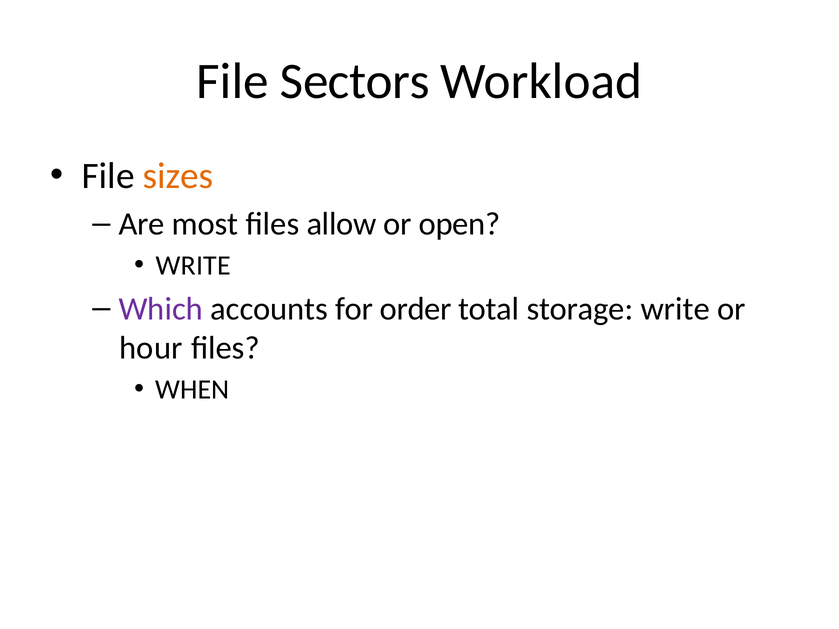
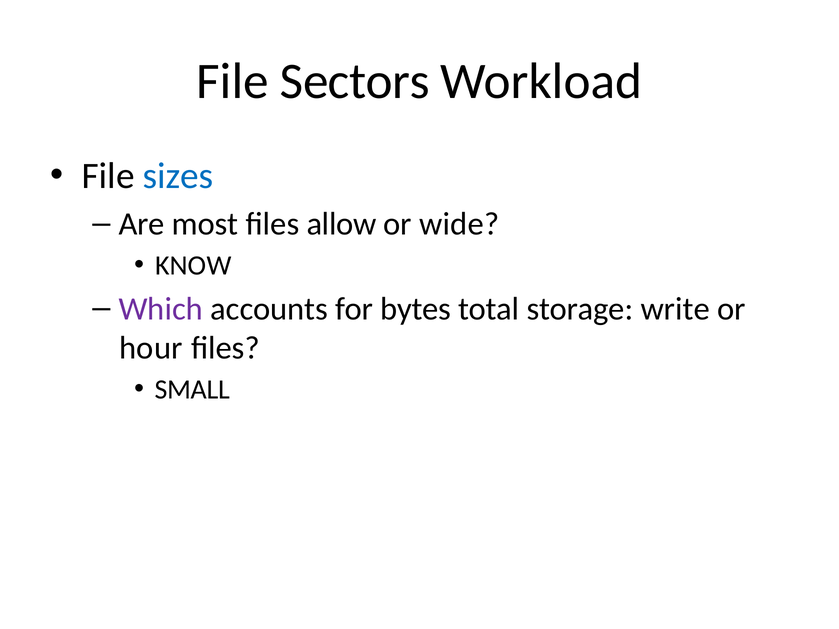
sizes colour: orange -> blue
open: open -> wide
WRITE at (193, 266): WRITE -> KNOW
order: order -> bytes
WHEN: WHEN -> SMALL
